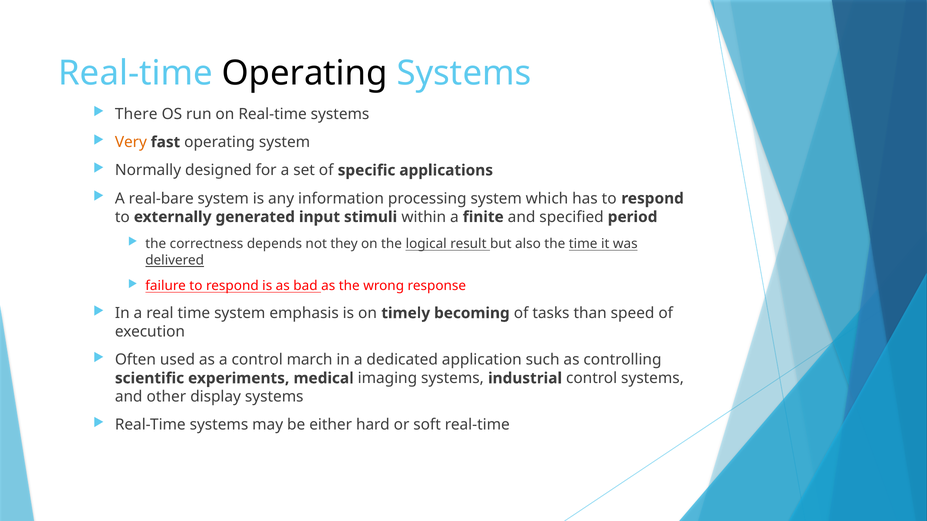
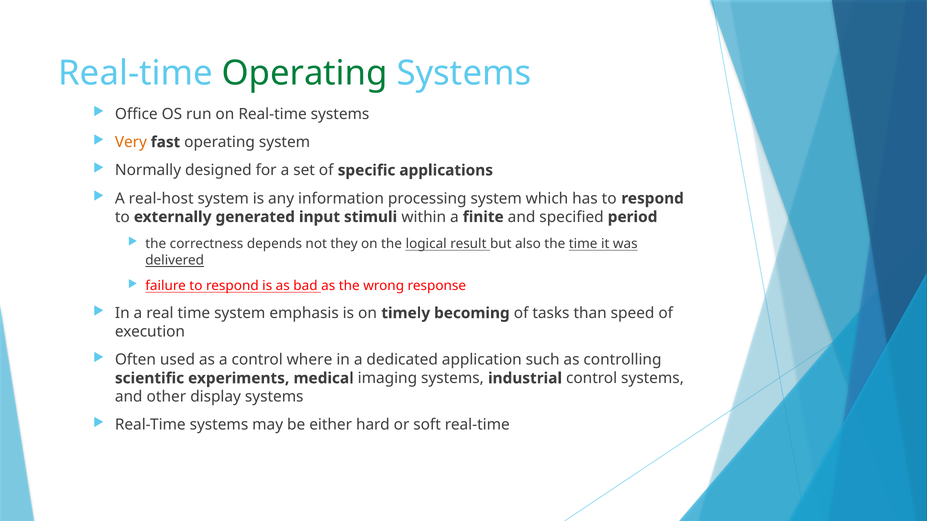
Operating at (305, 73) colour: black -> green
There: There -> Office
real-bare: real-bare -> real-host
march: march -> where
